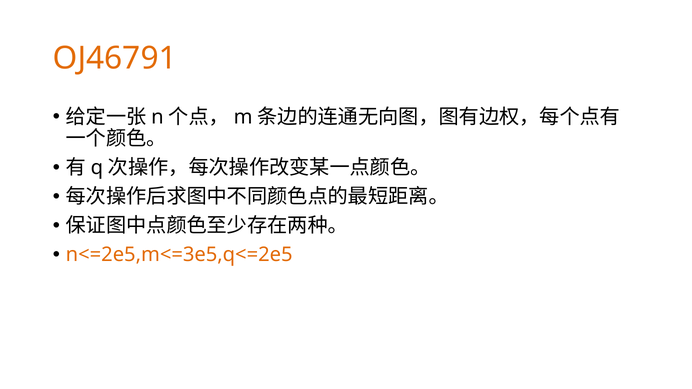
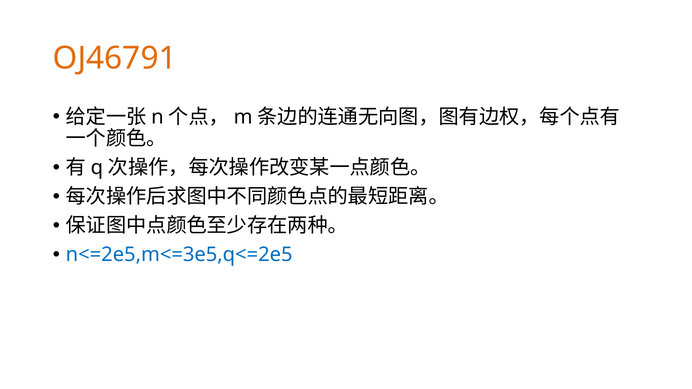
n<=2e5,m<=3e5,q<=2e5 colour: orange -> blue
